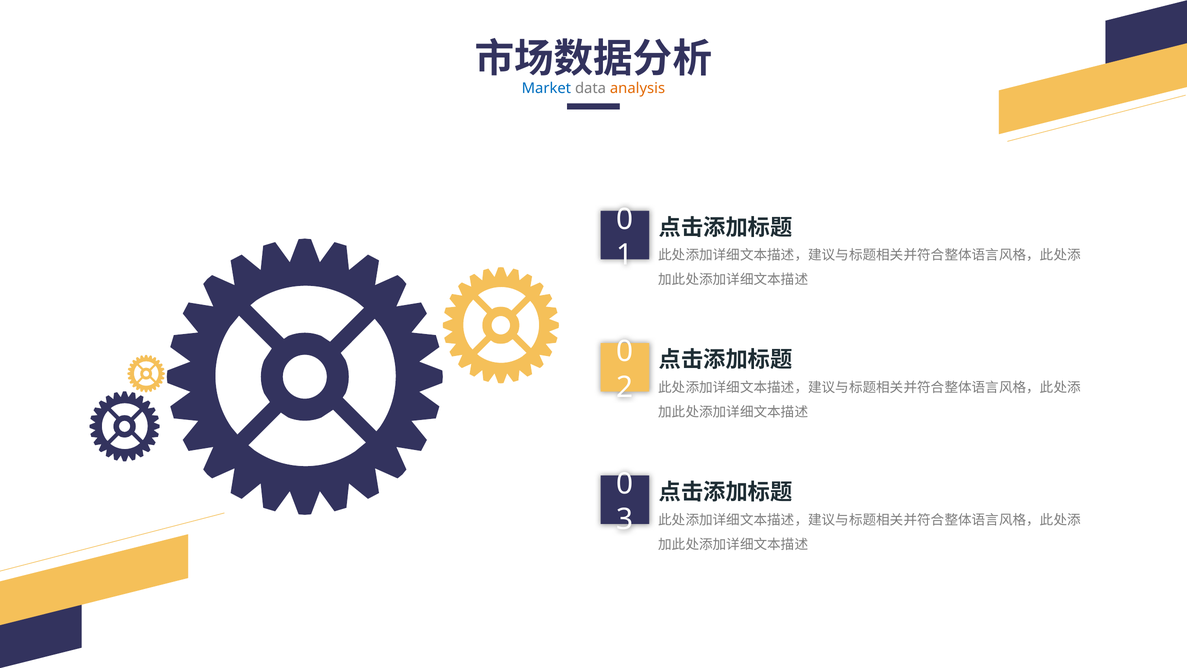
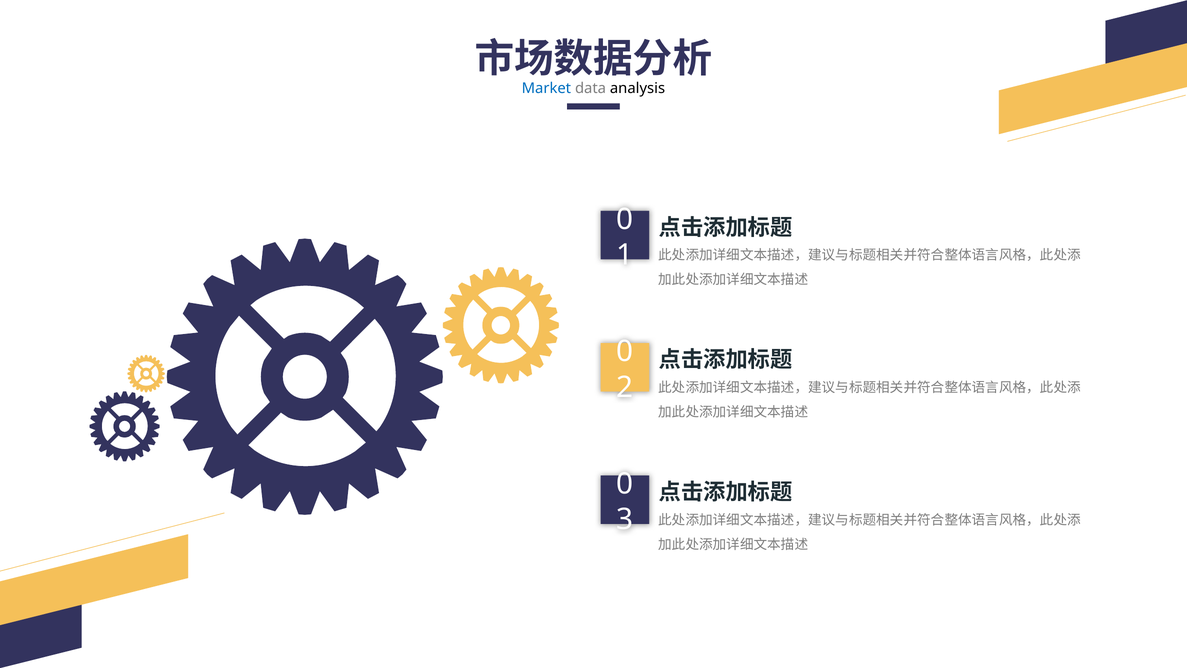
analysis colour: orange -> black
